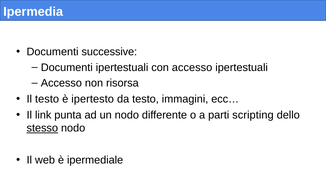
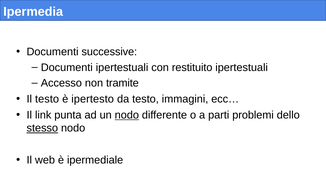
con accesso: accesso -> restituito
risorsa: risorsa -> tramite
nodo at (127, 115) underline: none -> present
scripting: scripting -> problemi
